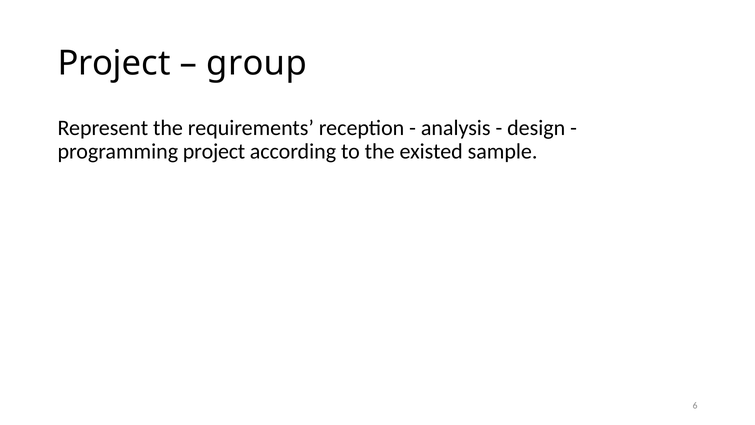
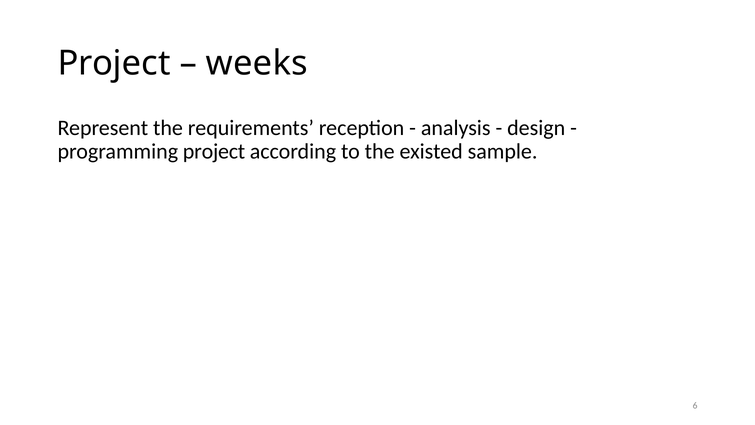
group: group -> weeks
